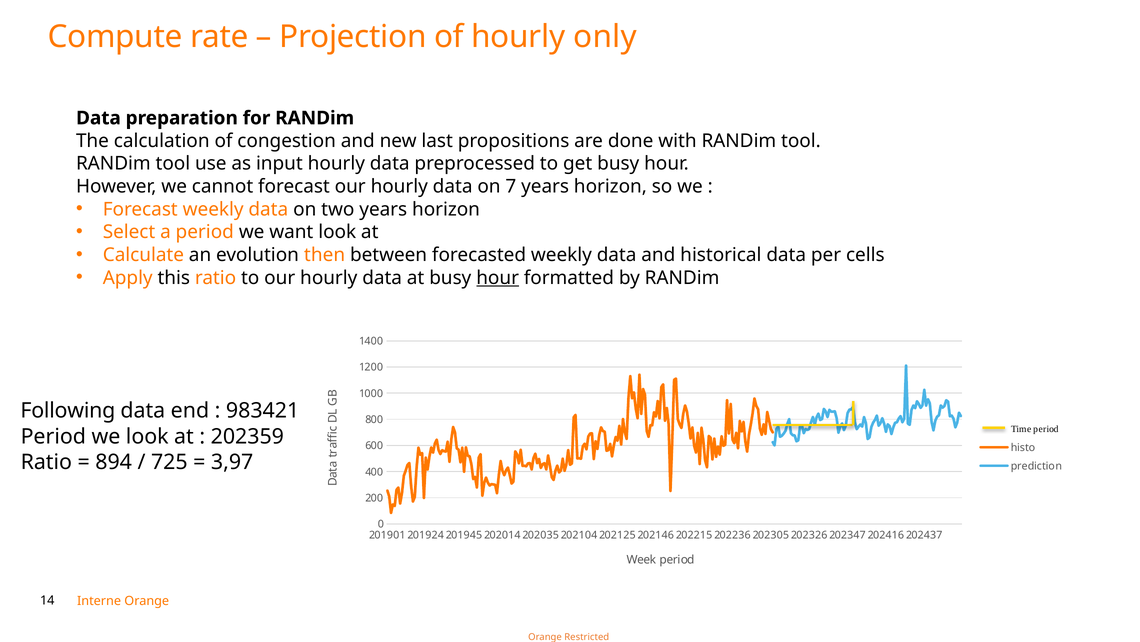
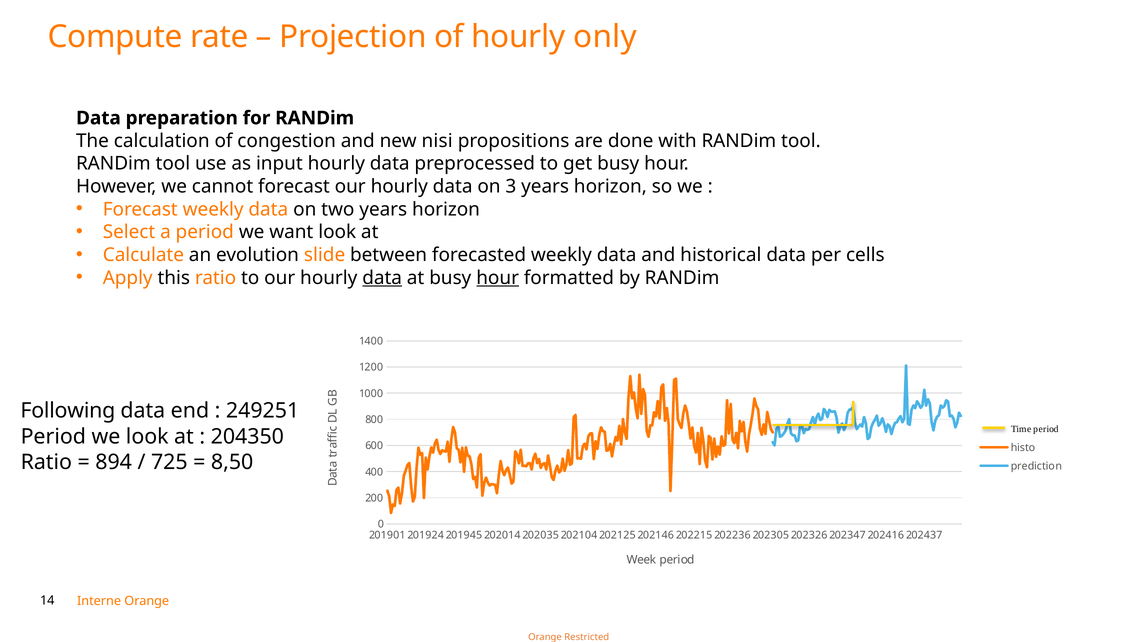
last: last -> nisi
7: 7 -> 3
then: then -> slide
data at (382, 277) underline: none -> present
983421: 983421 -> 249251
202359: 202359 -> 204350
3,97: 3,97 -> 8,50
